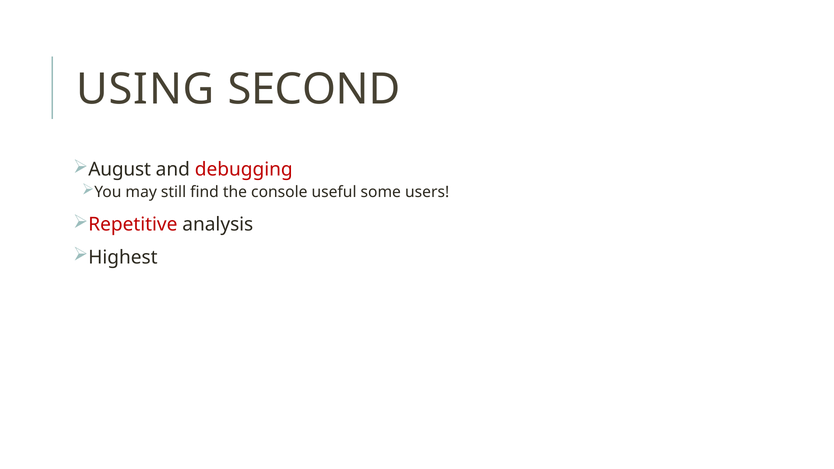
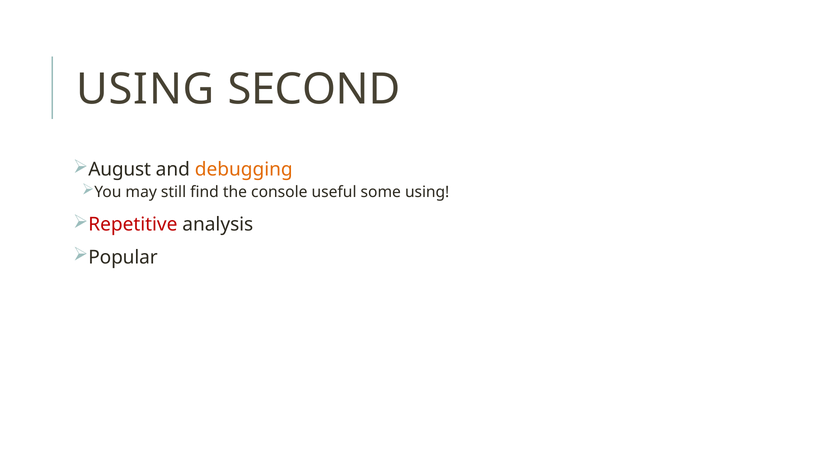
debugging colour: red -> orange
some users: users -> using
Highest: Highest -> Popular
